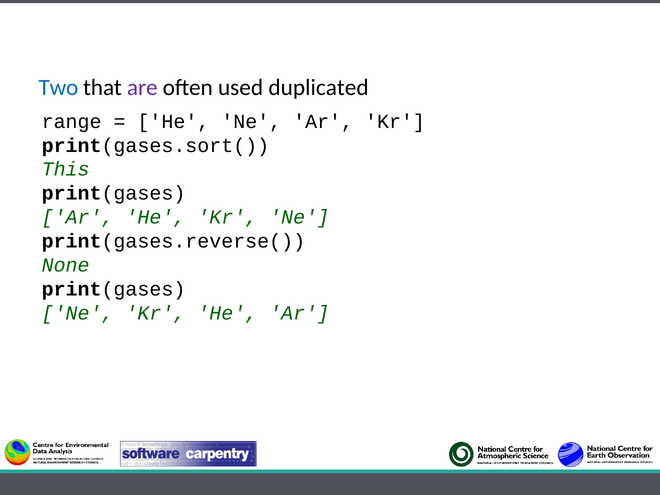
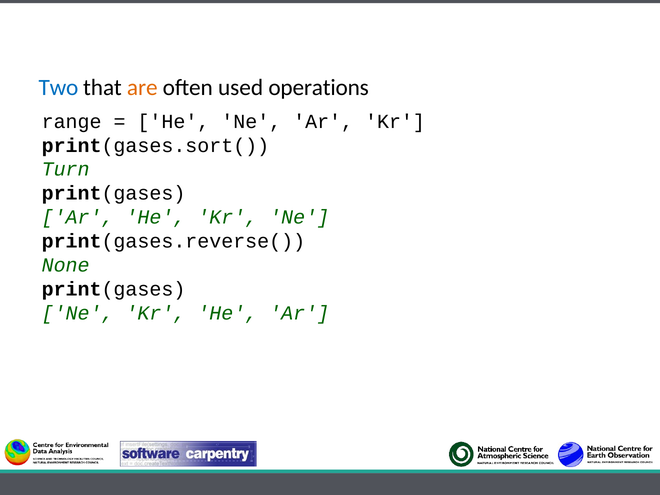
are colour: purple -> orange
duplicated: duplicated -> operations
This: This -> Turn
